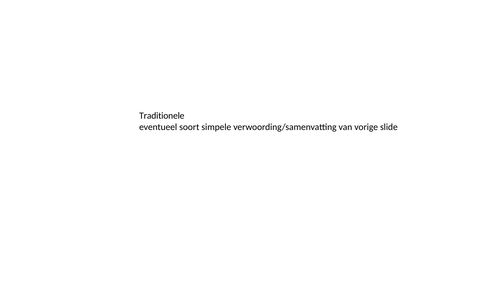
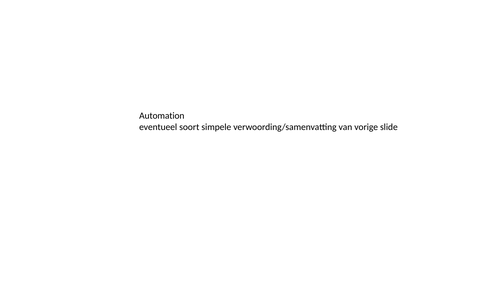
Traditionele: Traditionele -> Automation
